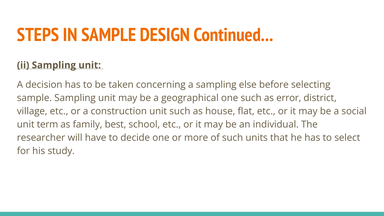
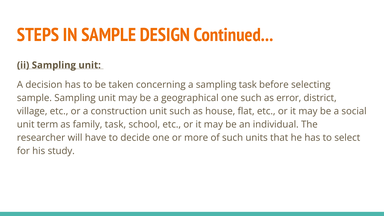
sampling else: else -> task
family best: best -> task
